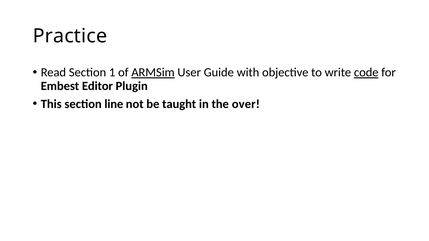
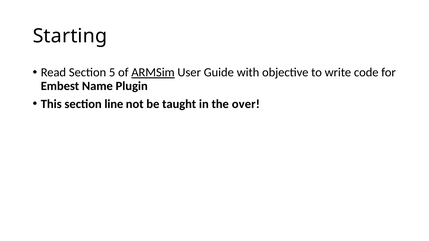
Practice: Practice -> Starting
1: 1 -> 5
code underline: present -> none
Editor: Editor -> Name
